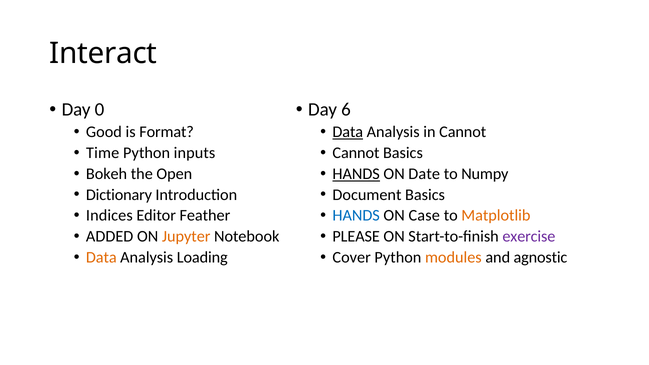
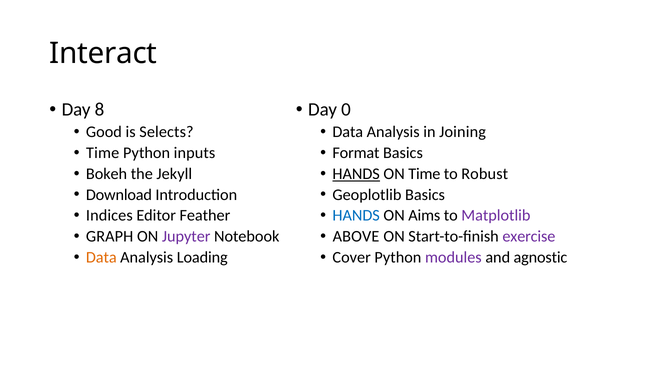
6: 6 -> 0
0: 0 -> 8
Format: Format -> Selects
Data at (348, 132) underline: present -> none
in Cannot: Cannot -> Joining
Cannot at (356, 153): Cannot -> Format
Open: Open -> Jekyll
ON Date: Date -> Time
Numpy: Numpy -> Robust
Dictionary: Dictionary -> Download
Document: Document -> Geoplotlib
Case: Case -> Aims
Matplotlib colour: orange -> purple
ADDED: ADDED -> GRAPH
Jupyter colour: orange -> purple
PLEASE: PLEASE -> ABOVE
modules colour: orange -> purple
